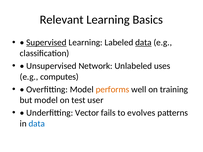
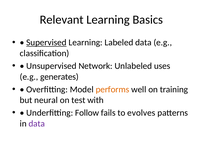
data at (143, 43) underline: present -> none
computes: computes -> generates
but model: model -> neural
user: user -> with
Vector: Vector -> Follow
data at (37, 124) colour: blue -> purple
